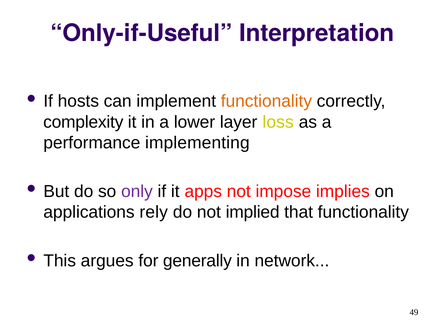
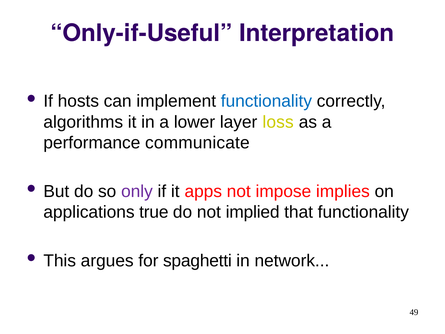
functionality at (266, 101) colour: orange -> blue
complexity: complexity -> algorithms
implementing: implementing -> communicate
rely: rely -> true
generally: generally -> spaghetti
